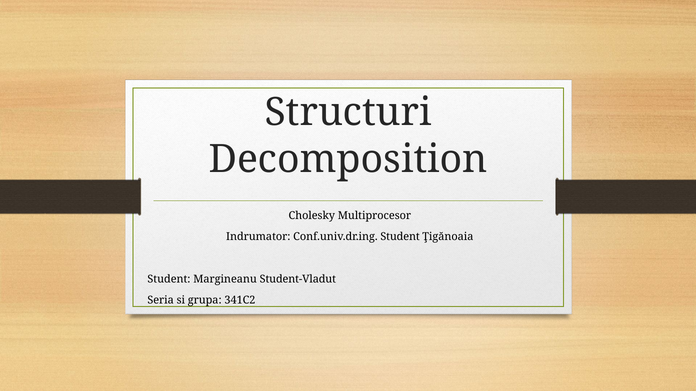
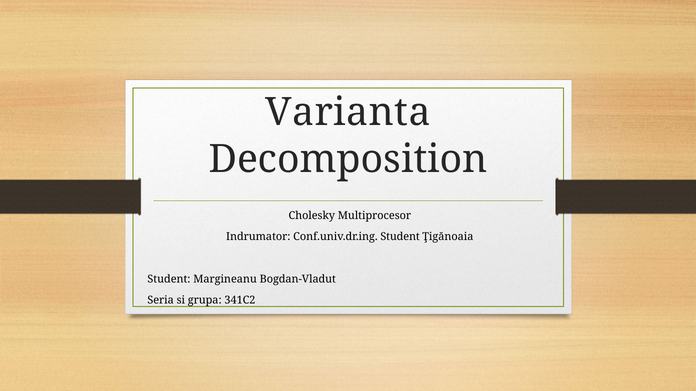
Structuri: Structuri -> Varianta
Student-Vladut: Student-Vladut -> Bogdan-Vladut
